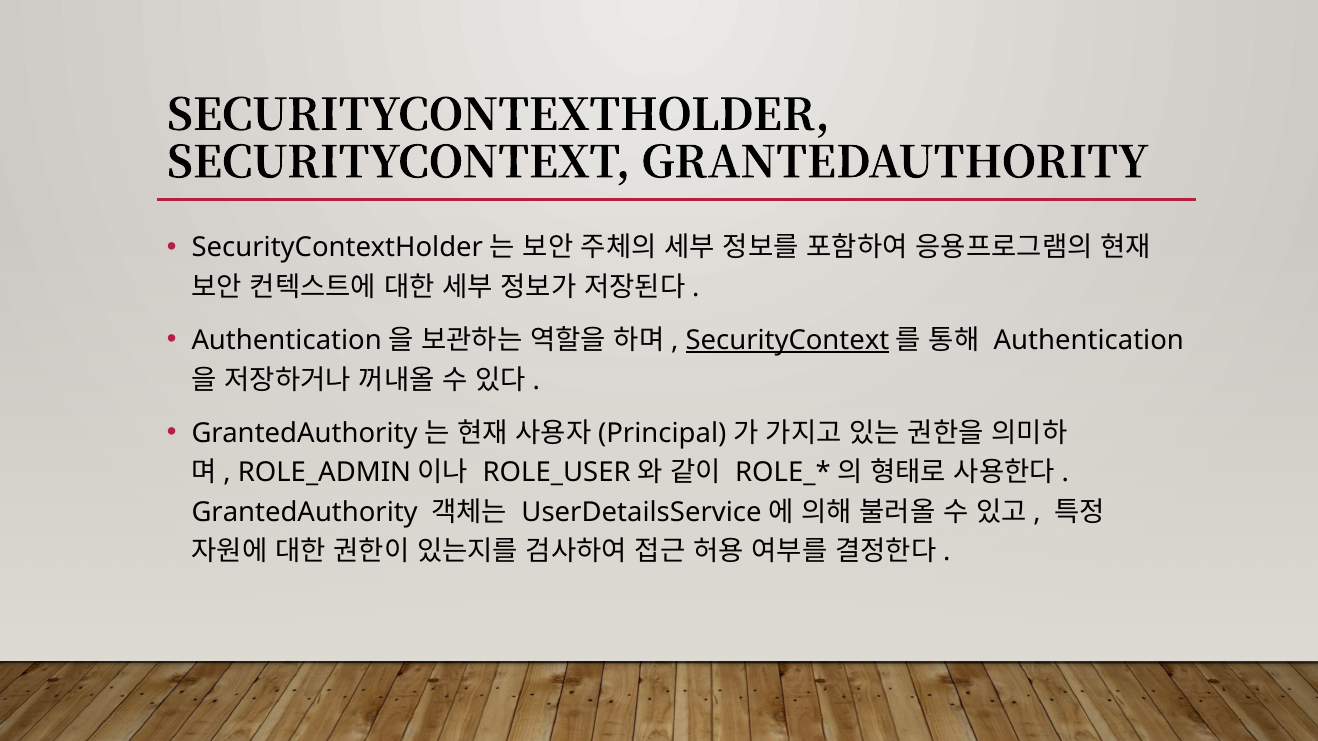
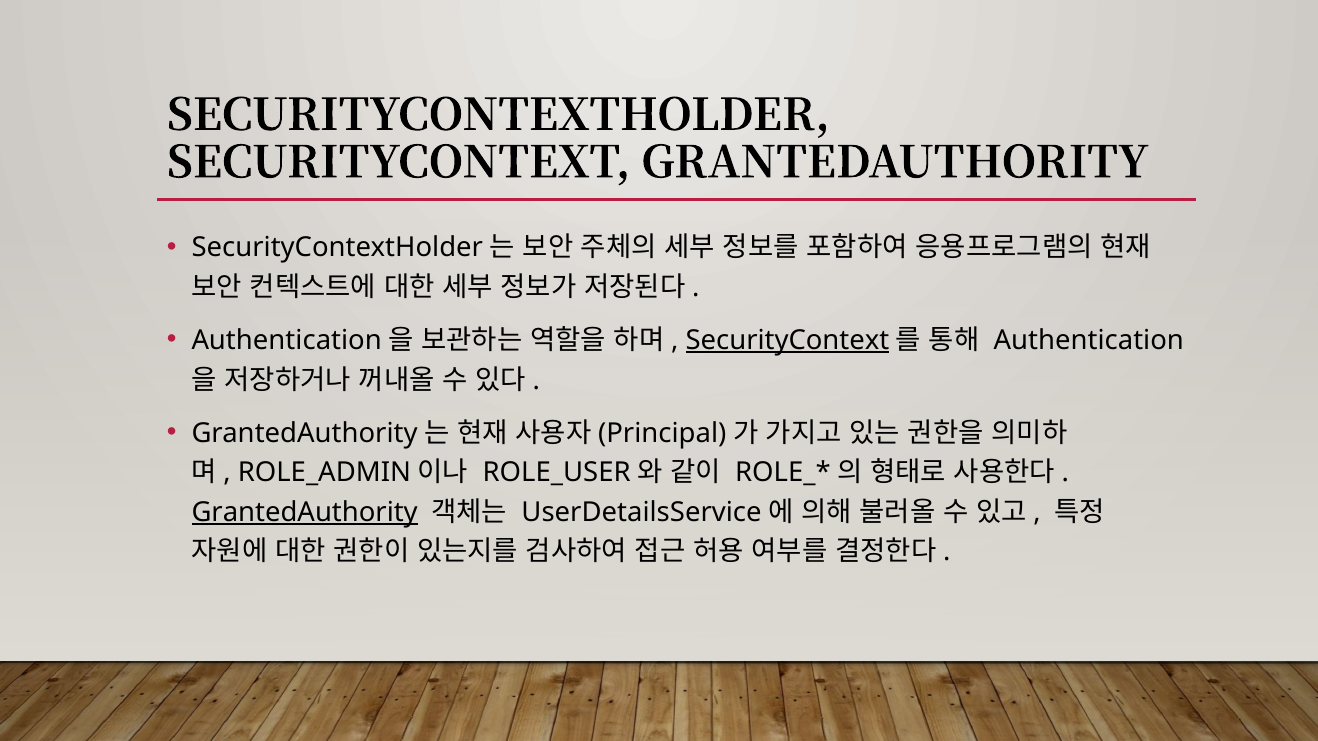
GrantedAuthority at (305, 513) underline: none -> present
